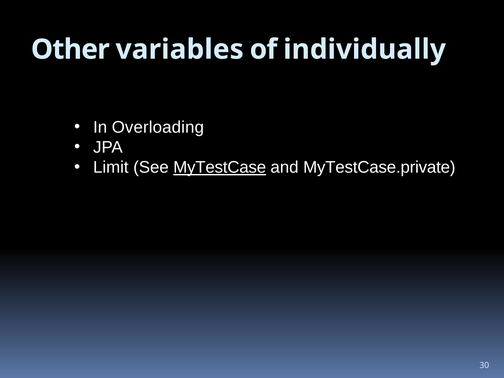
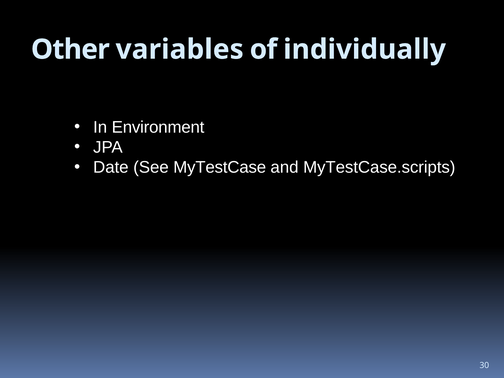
Overloading: Overloading -> Environment
Limit: Limit -> Date
MyTestCase underline: present -> none
MyTestCase.private: MyTestCase.private -> MyTestCase.scripts
